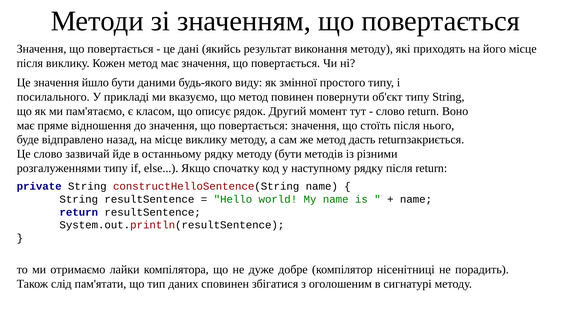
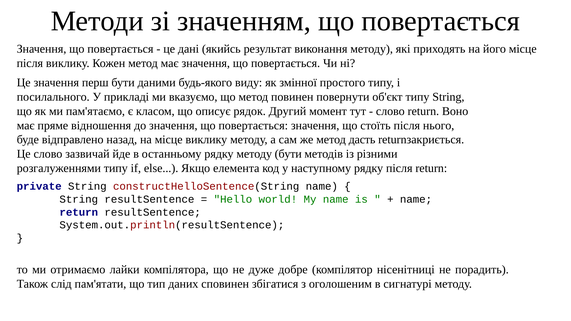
йшло: йшло -> перш
спочатку: спочатку -> елемента
